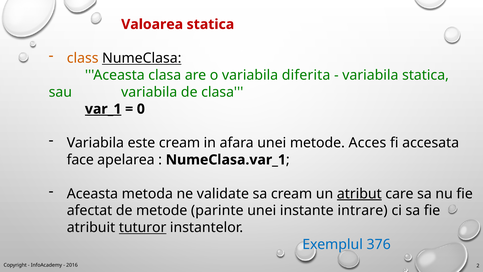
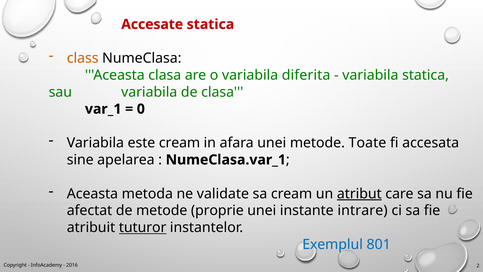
Valoarea: Valoarea -> Accesate
NumeClasa underline: present -> none
var_1 underline: present -> none
Acces: Acces -> Toate
face: face -> sine
parinte: parinte -> proprie
376: 376 -> 801
